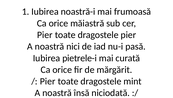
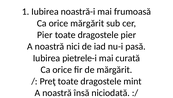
orice măiastră: măiastră -> mărgărit
Pier at (48, 81): Pier -> Preţ
